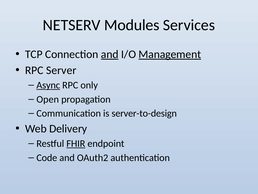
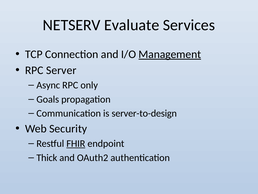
Modules: Modules -> Evaluate
and at (110, 54) underline: present -> none
Async underline: present -> none
Open: Open -> Goals
Delivery: Delivery -> Security
Code: Code -> Thick
